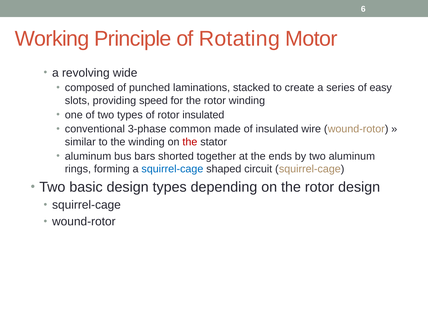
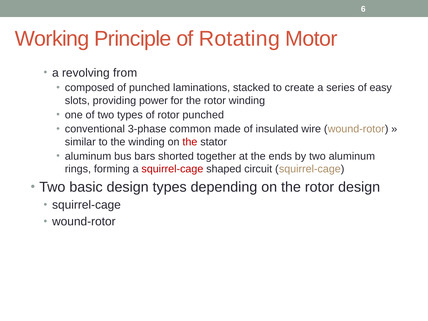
wide: wide -> from
speed: speed -> power
rotor insulated: insulated -> punched
squirrel-cage at (172, 169) colour: blue -> red
